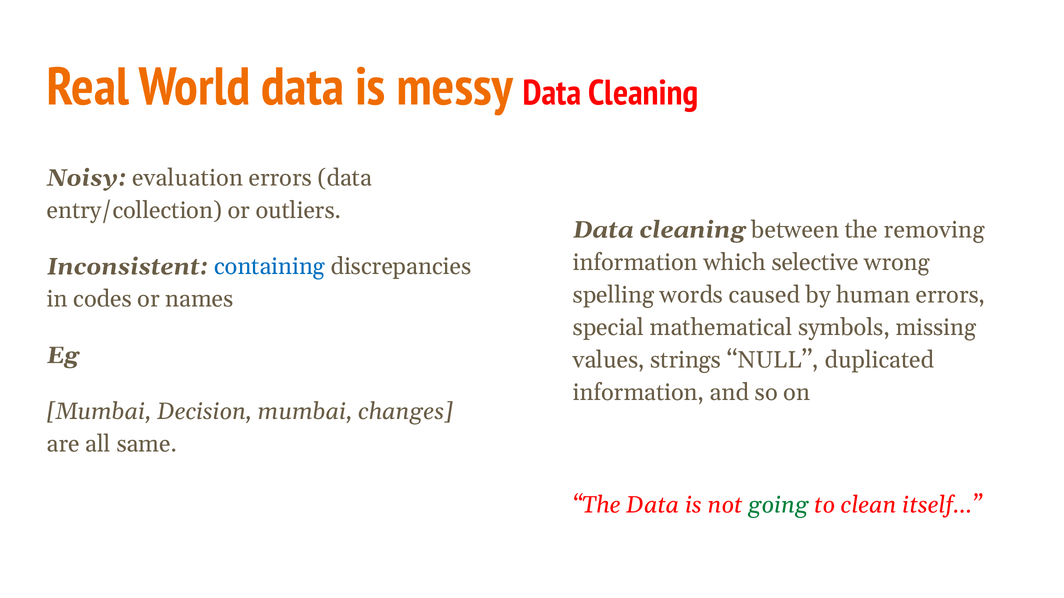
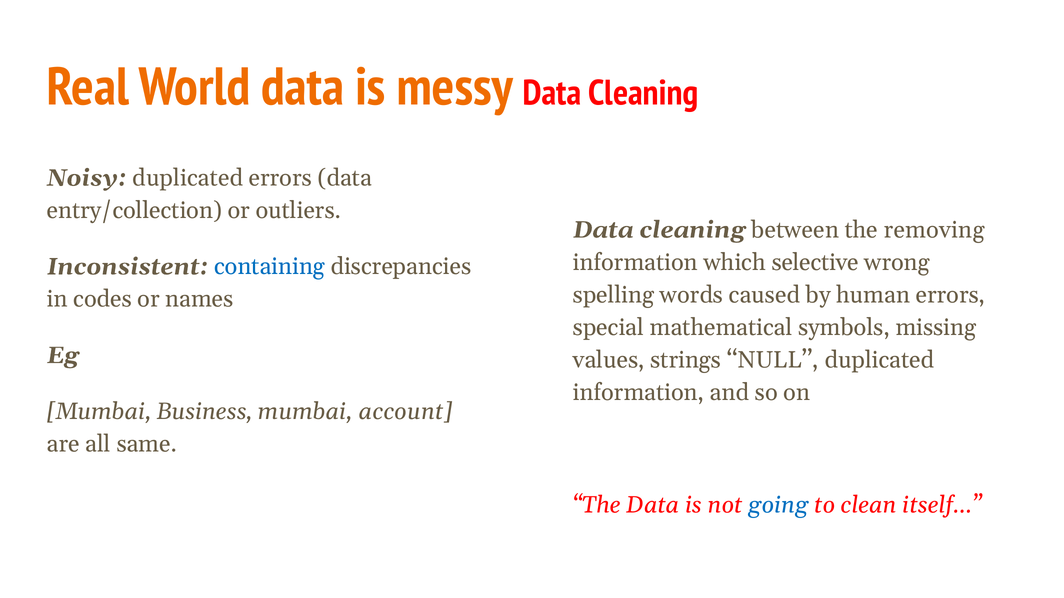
Noisy evaluation: evaluation -> duplicated
Decision: Decision -> Business
changes: changes -> account
going colour: green -> blue
